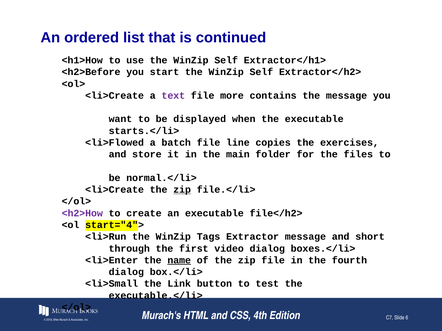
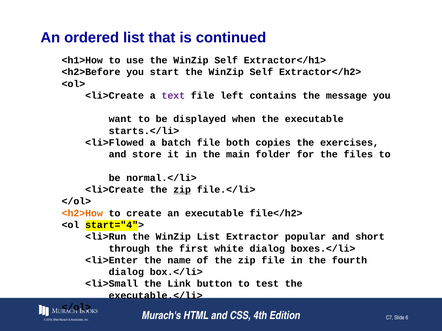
more: more -> left
line: line -> both
<h2>How colour: purple -> orange
WinZip Tags: Tags -> List
Extractor message: message -> popular
video: video -> white
name underline: present -> none
